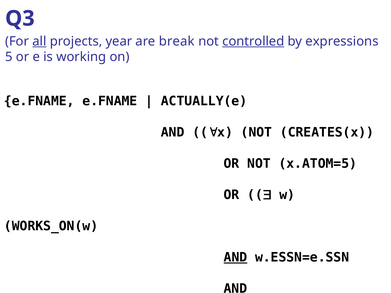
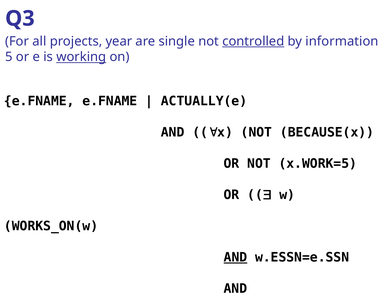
all underline: present -> none
break: break -> single
expressions: expressions -> information
working underline: none -> present
CREATES(x: CREATES(x -> BECAUSE(x
x.ATOM=5: x.ATOM=5 -> x.WORK=5
